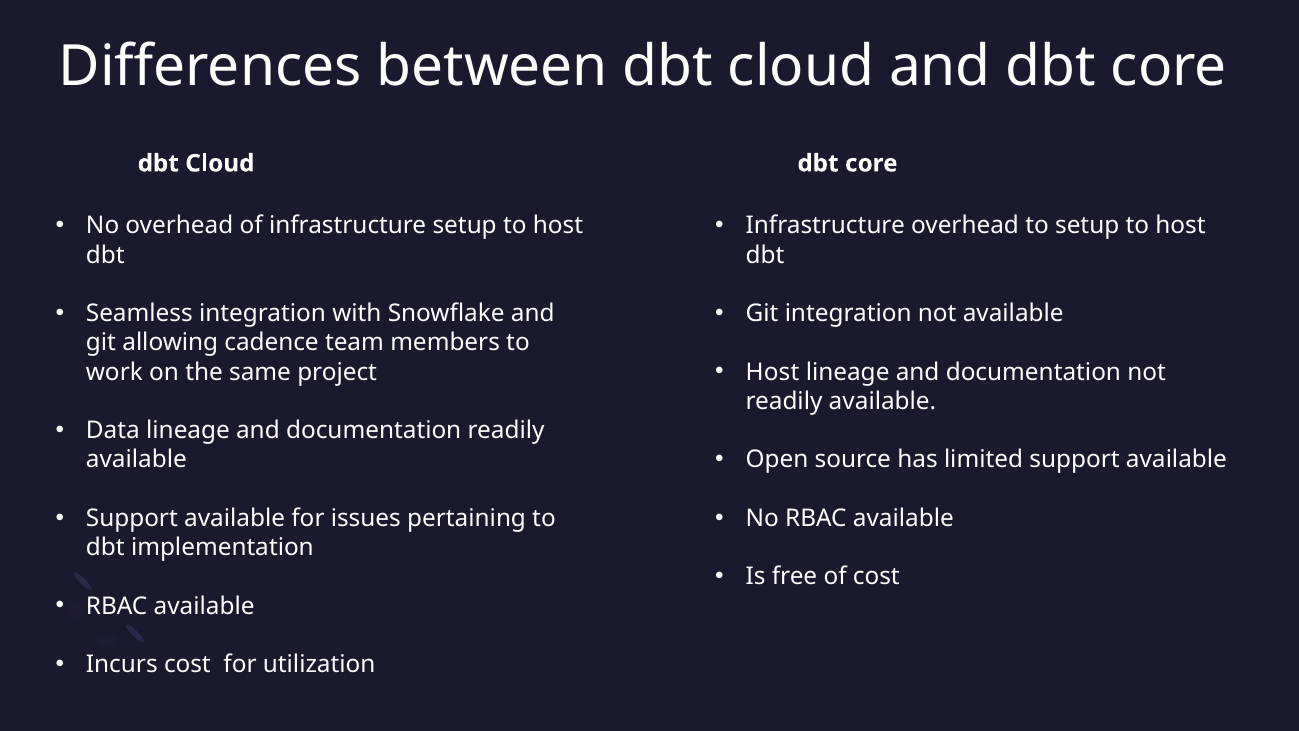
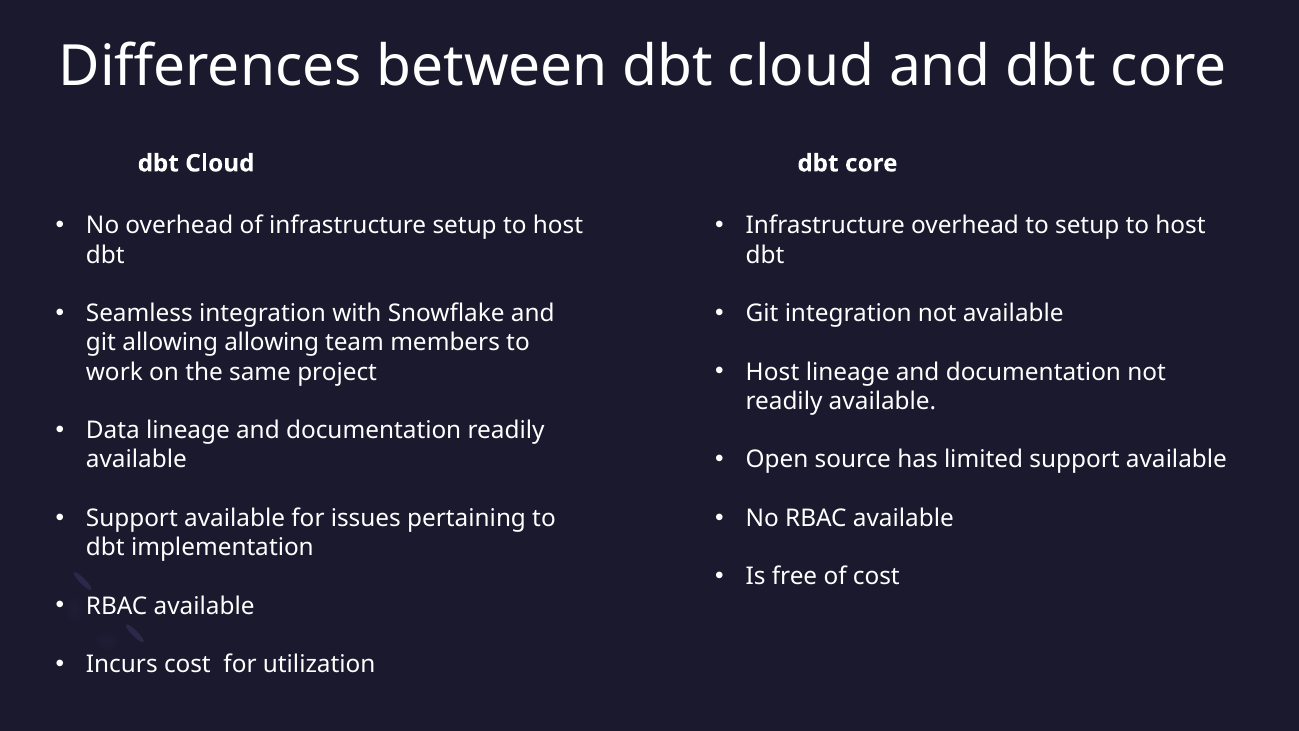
allowing cadence: cadence -> allowing
